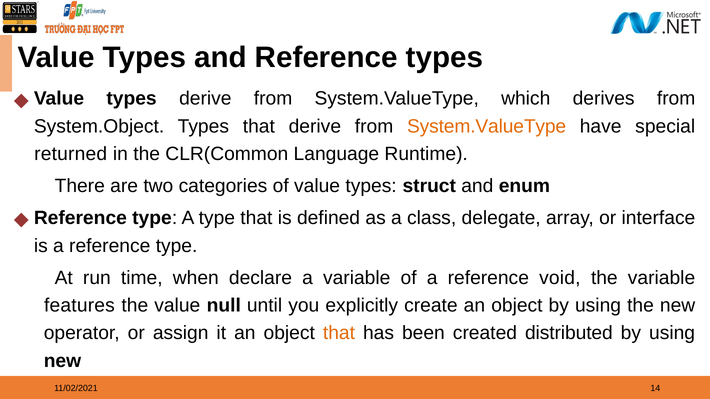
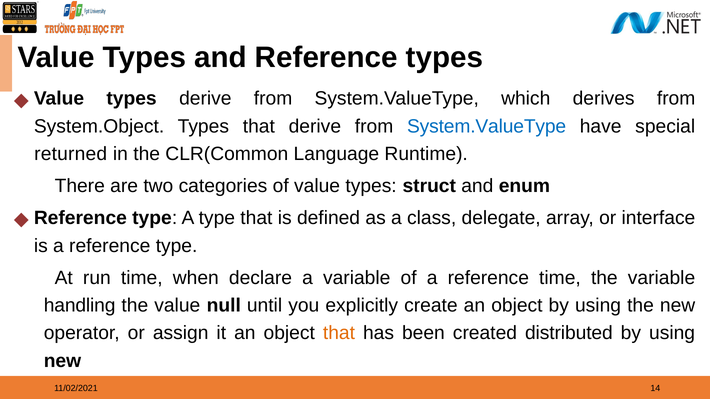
System.ValueType at (487, 126) colour: orange -> blue
reference void: void -> time
features: features -> handling
